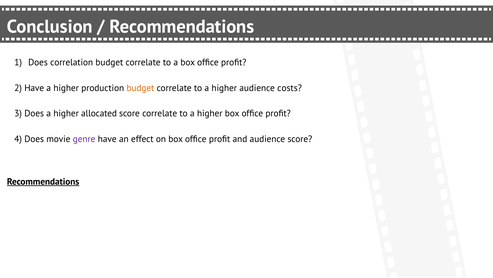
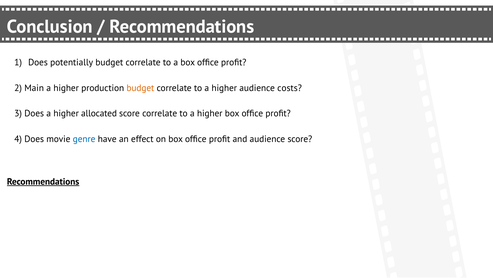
correlation: correlation -> potentially
2 Have: Have -> Main
genre colour: purple -> blue
